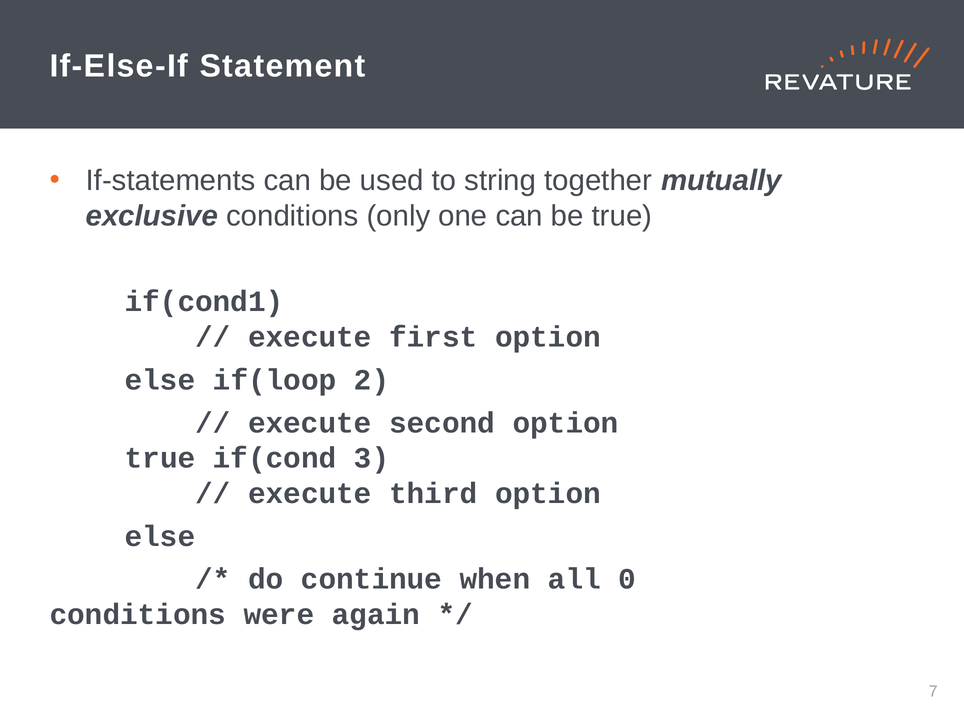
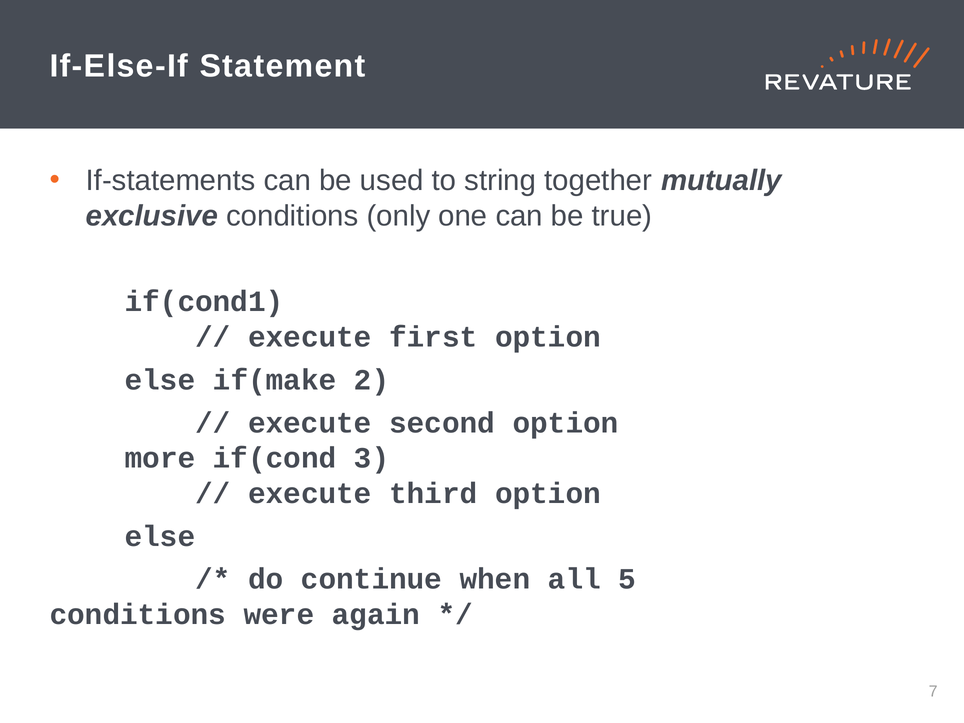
if(loop: if(loop -> if(make
true at (160, 458): true -> more
0: 0 -> 5
